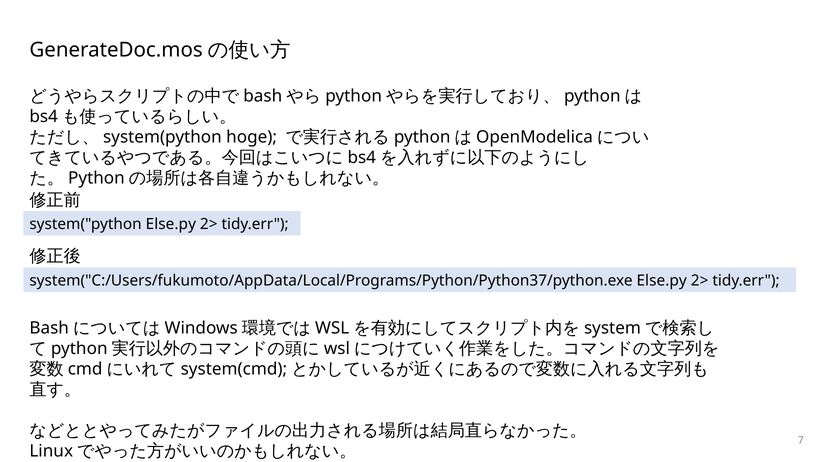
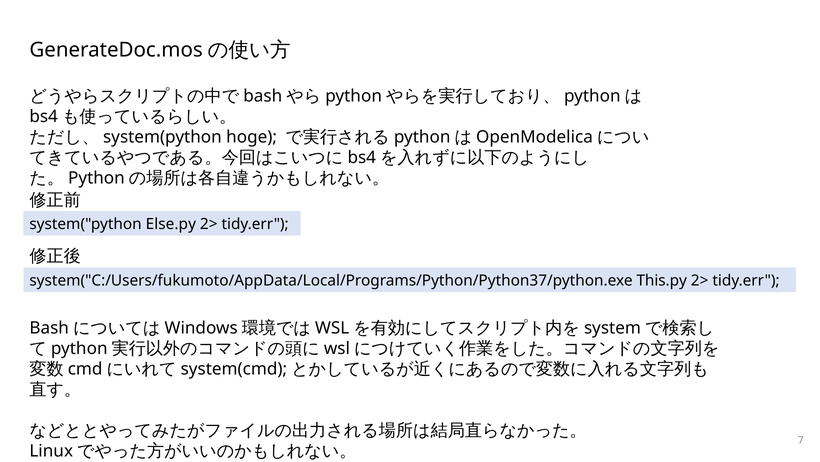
system("C:/Users/fukumoto/AppData/Local/Programs/Python/Python37/python.exe Else.py: Else.py -> This.py
